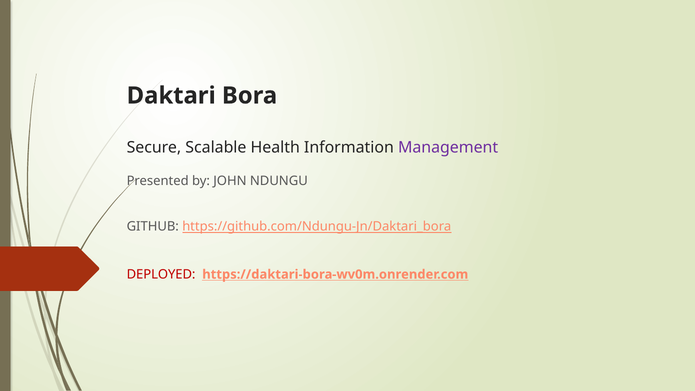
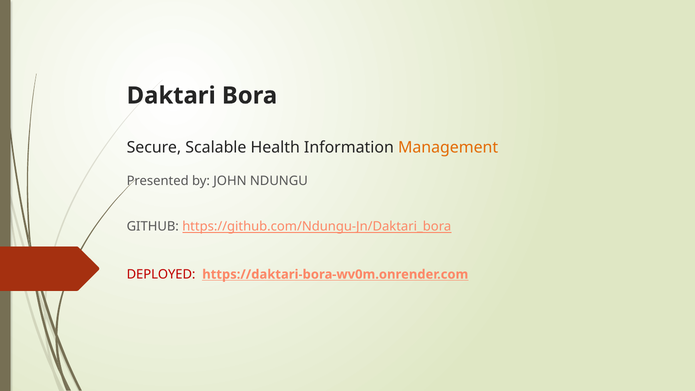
Management colour: purple -> orange
